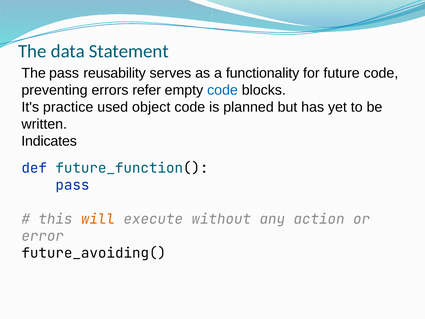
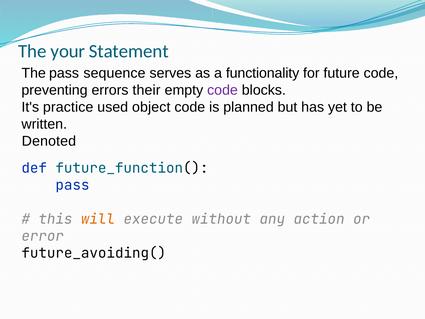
data: data -> your
reusability: reusability -> sequence
refer: refer -> their
code at (223, 90) colour: blue -> purple
Indicates: Indicates -> Denoted
